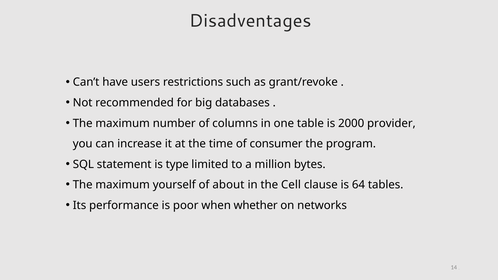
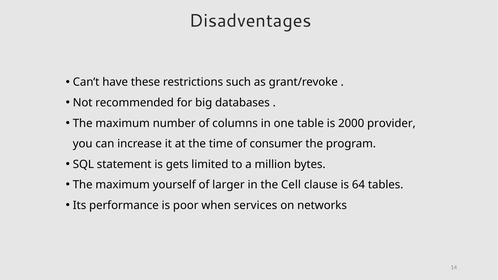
users: users -> these
type: type -> gets
about: about -> larger
whether: whether -> services
